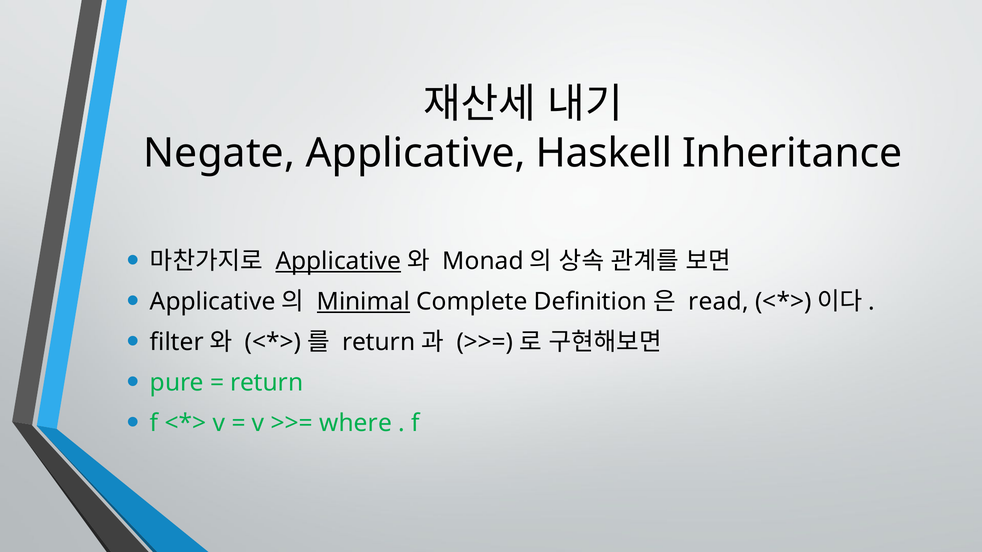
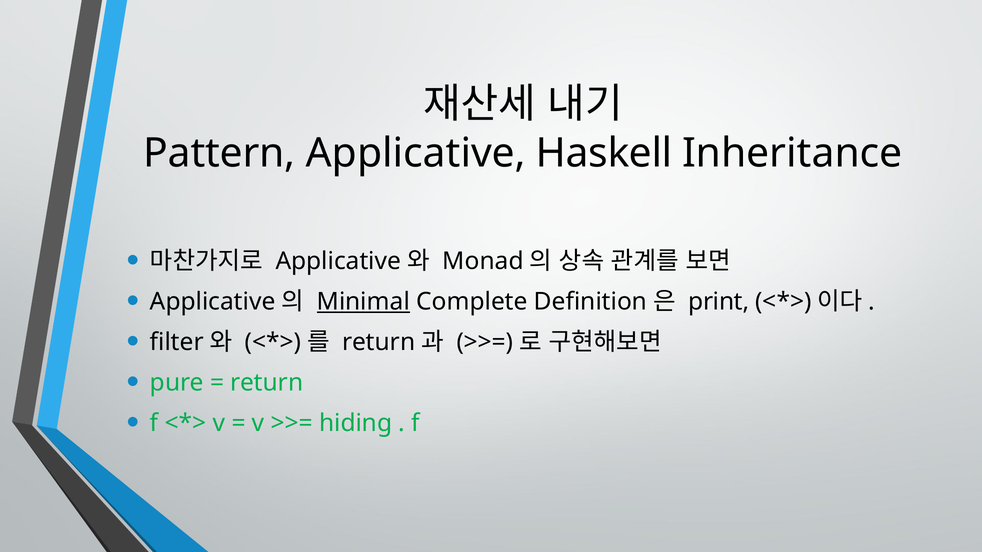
Negate: Negate -> Pattern
Applicative at (338, 261) underline: present -> none
read: read -> print
where: where -> hiding
